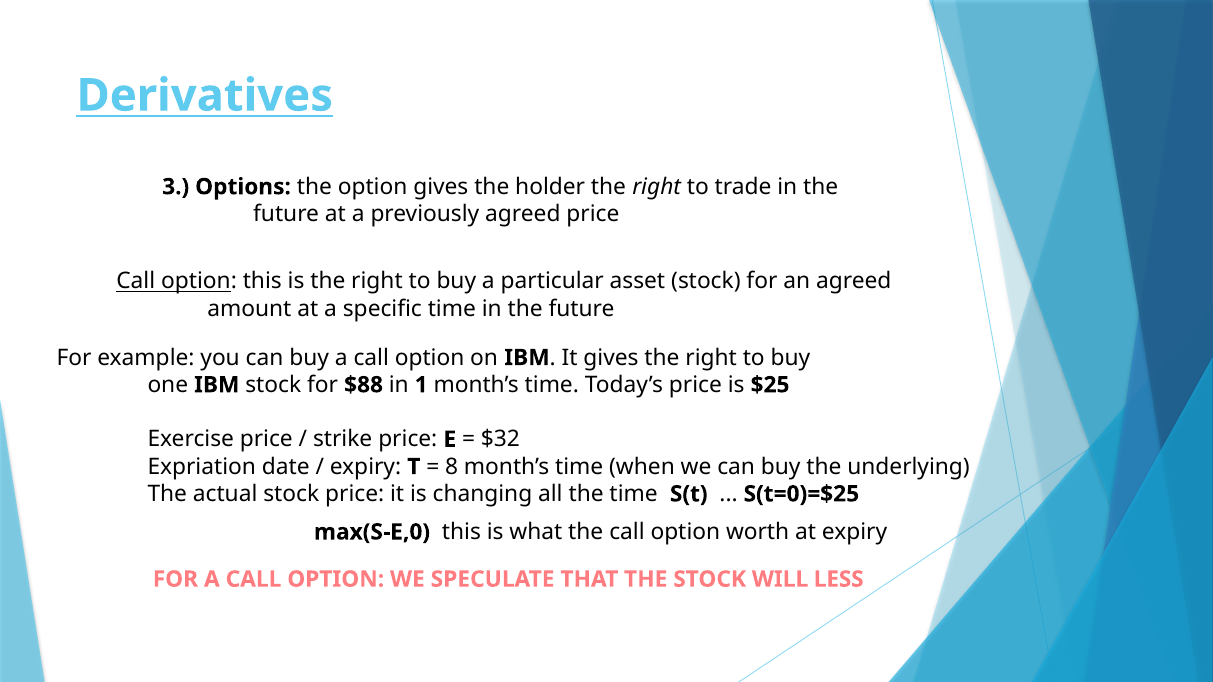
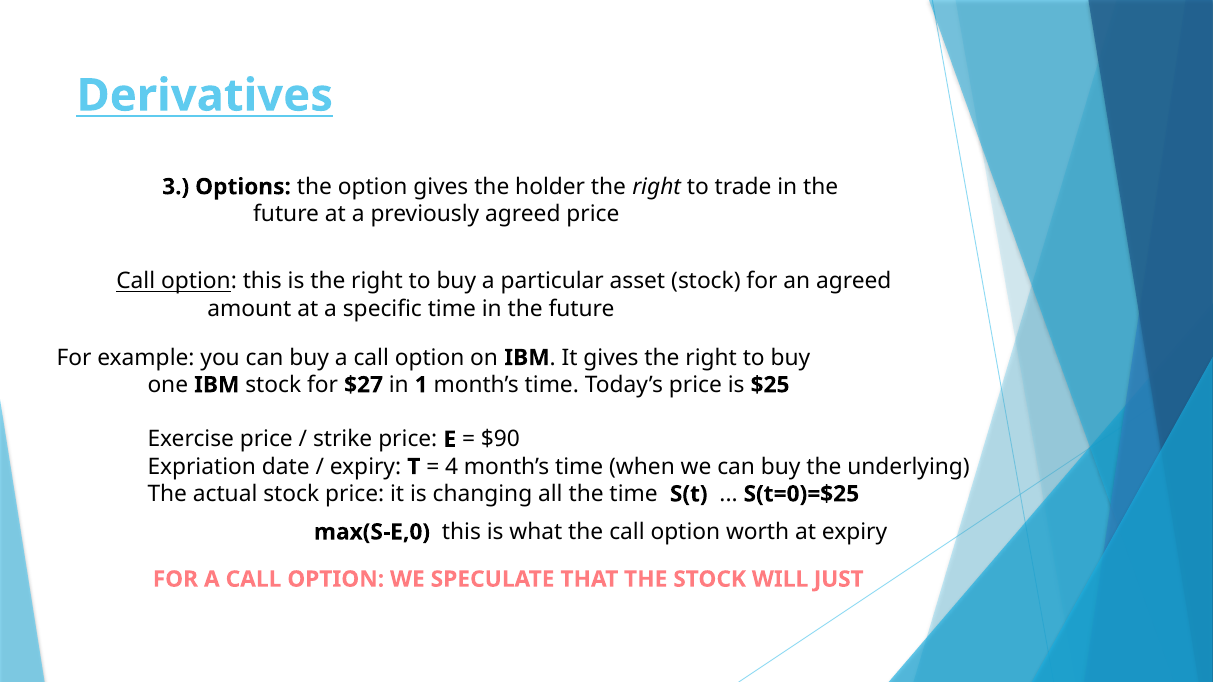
$88: $88 -> $27
$32: $32 -> $90
8: 8 -> 4
LESS: LESS -> JUST
